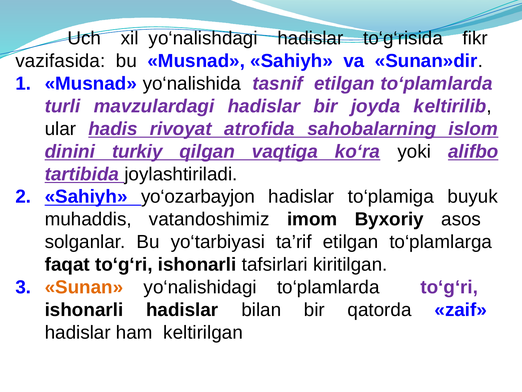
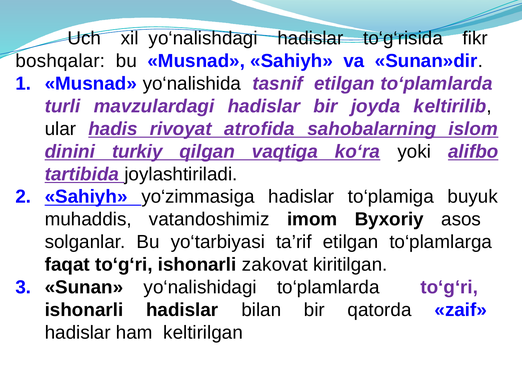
vazifasida: vazifasida -> boshqalar
yo‘ozarbayjon: yo‘ozarbayjon -> yo‘zimmasiga
tafsirlari: tafsirlari -> zakovat
Sunan colour: orange -> black
